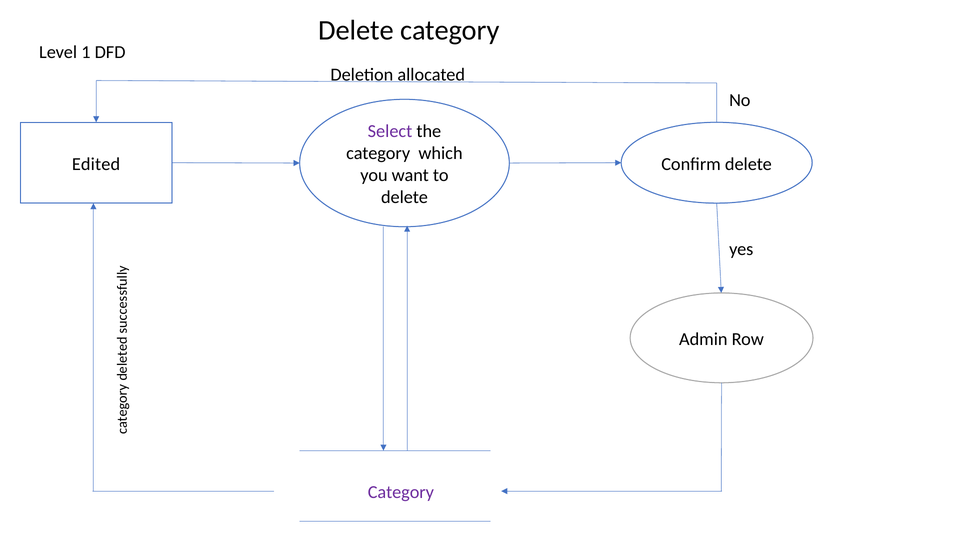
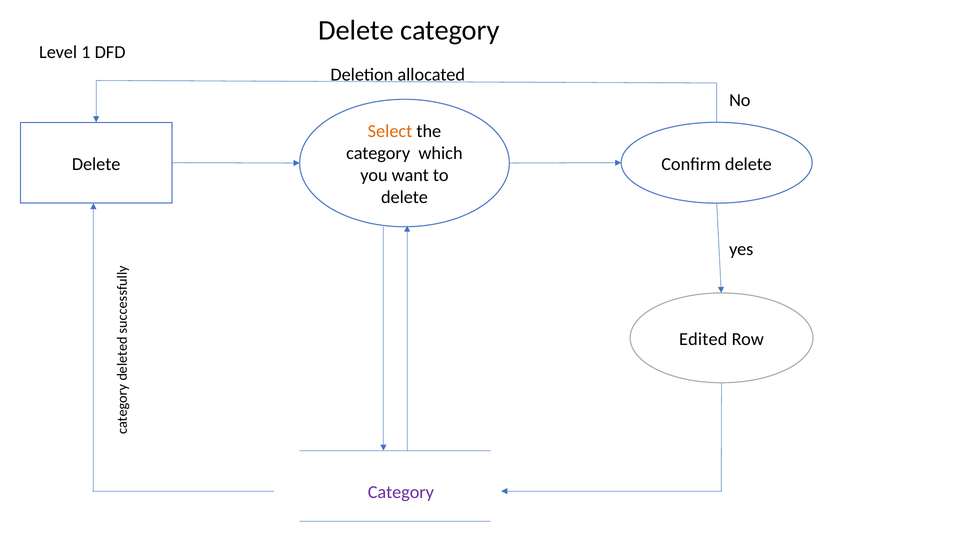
Select colour: purple -> orange
Edited at (96, 164): Edited -> Delete
Admin: Admin -> Edited
